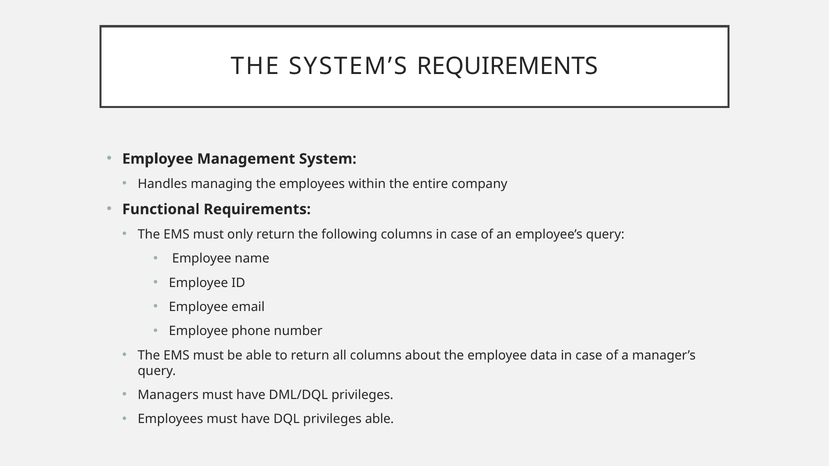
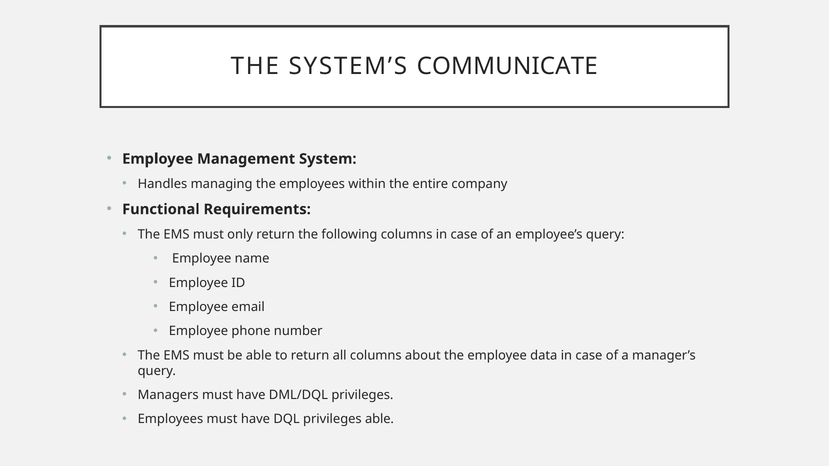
SYSTEM’S REQUIREMENTS: REQUIREMENTS -> COMMUNICATE
